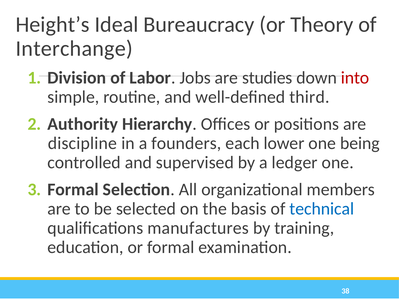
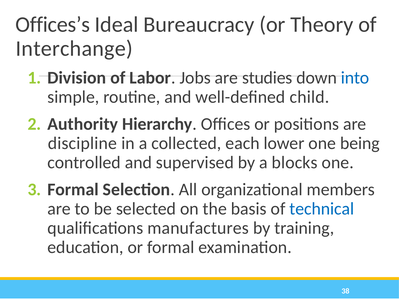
Height’s: Height’s -> Offices’s
into colour: red -> blue
third: third -> child
founders: founders -> collected
ledger: ledger -> blocks
